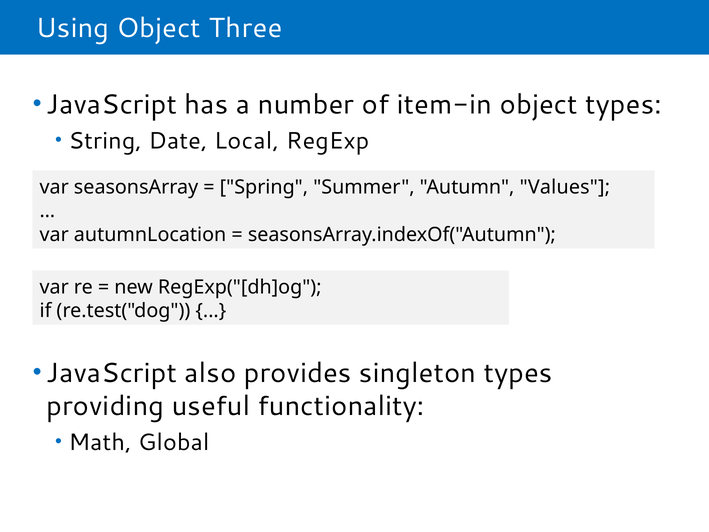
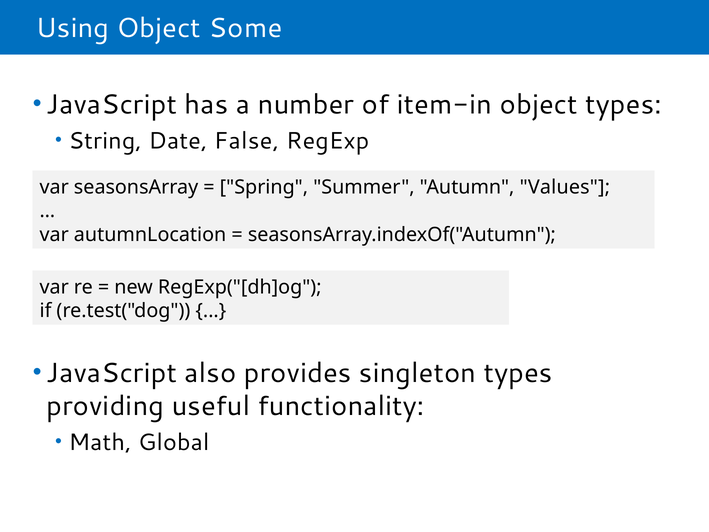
Three: Three -> Some
Local: Local -> False
